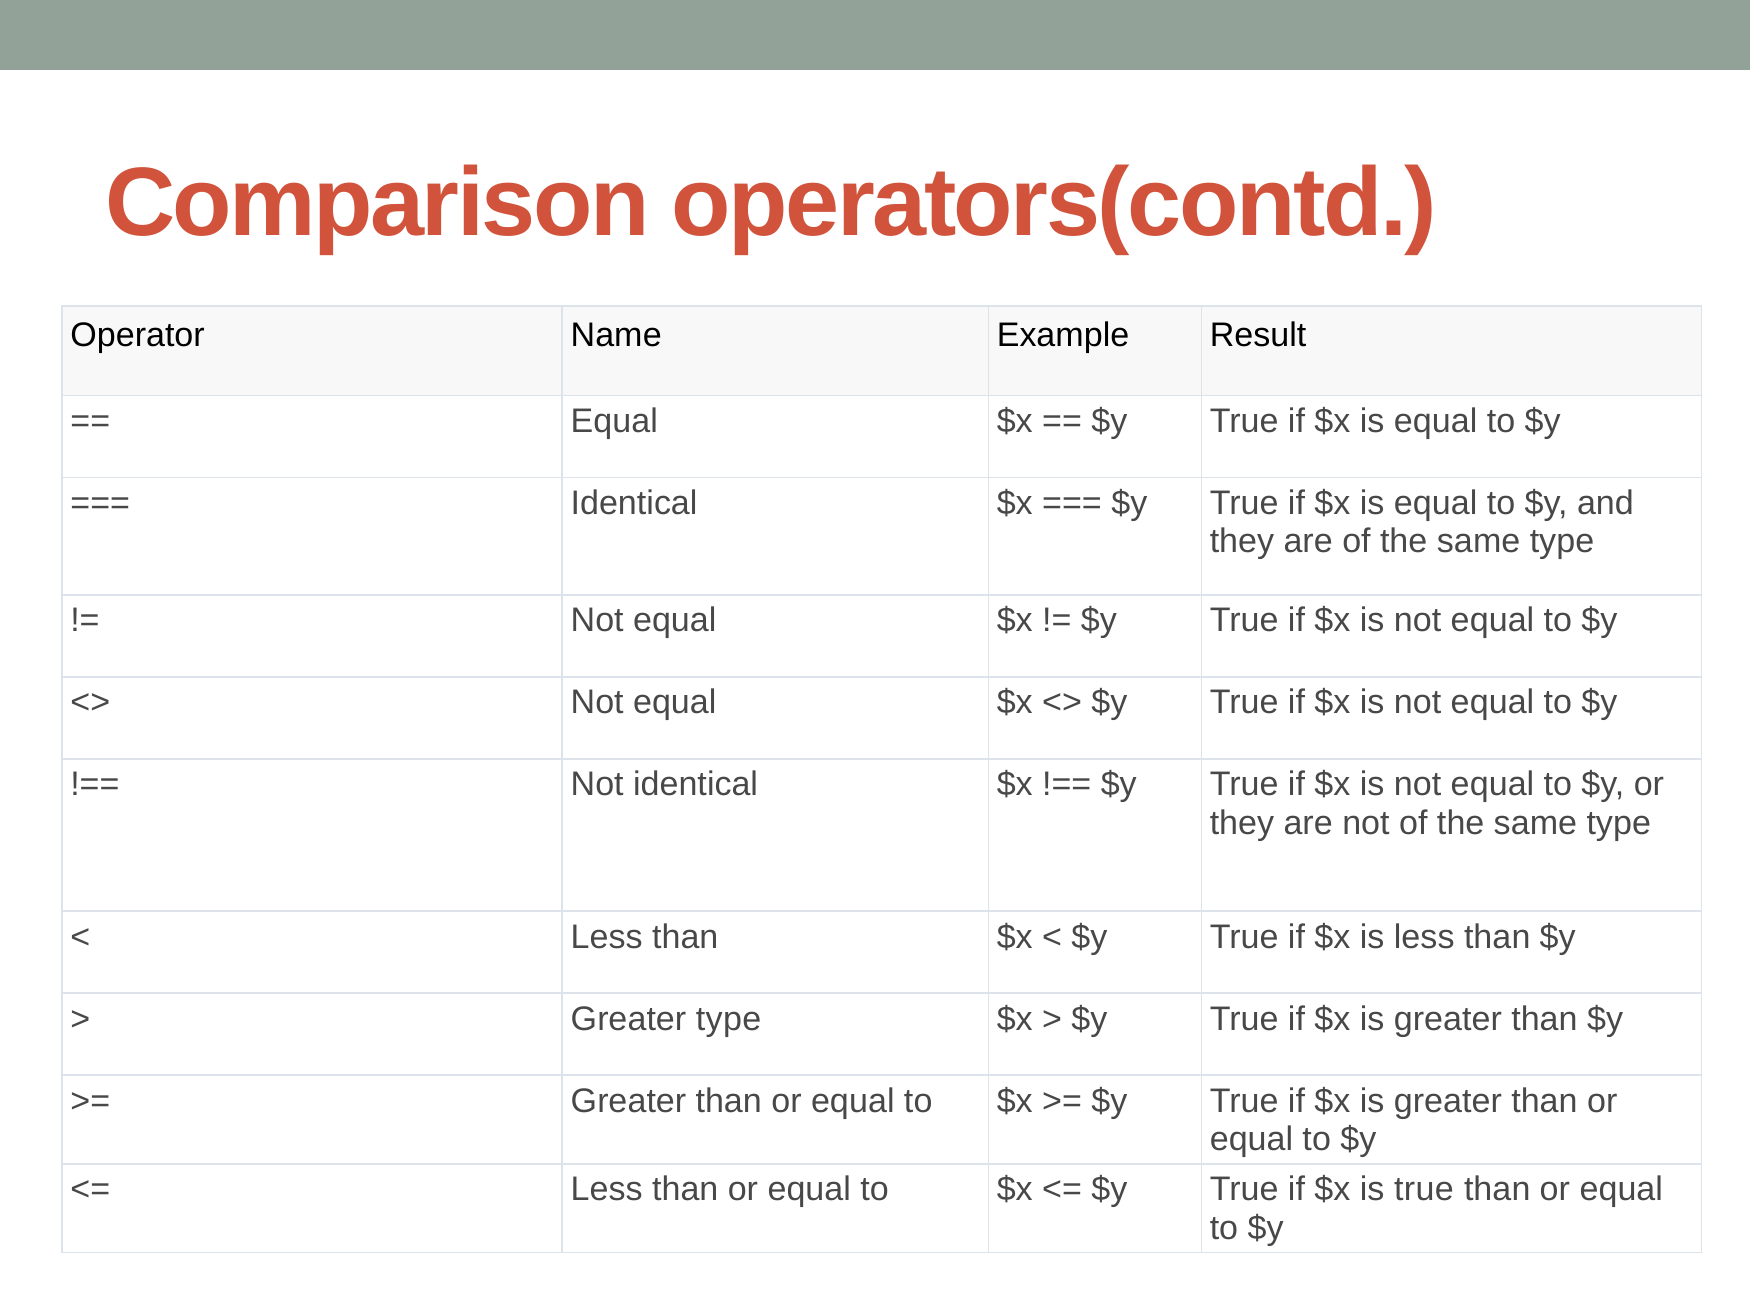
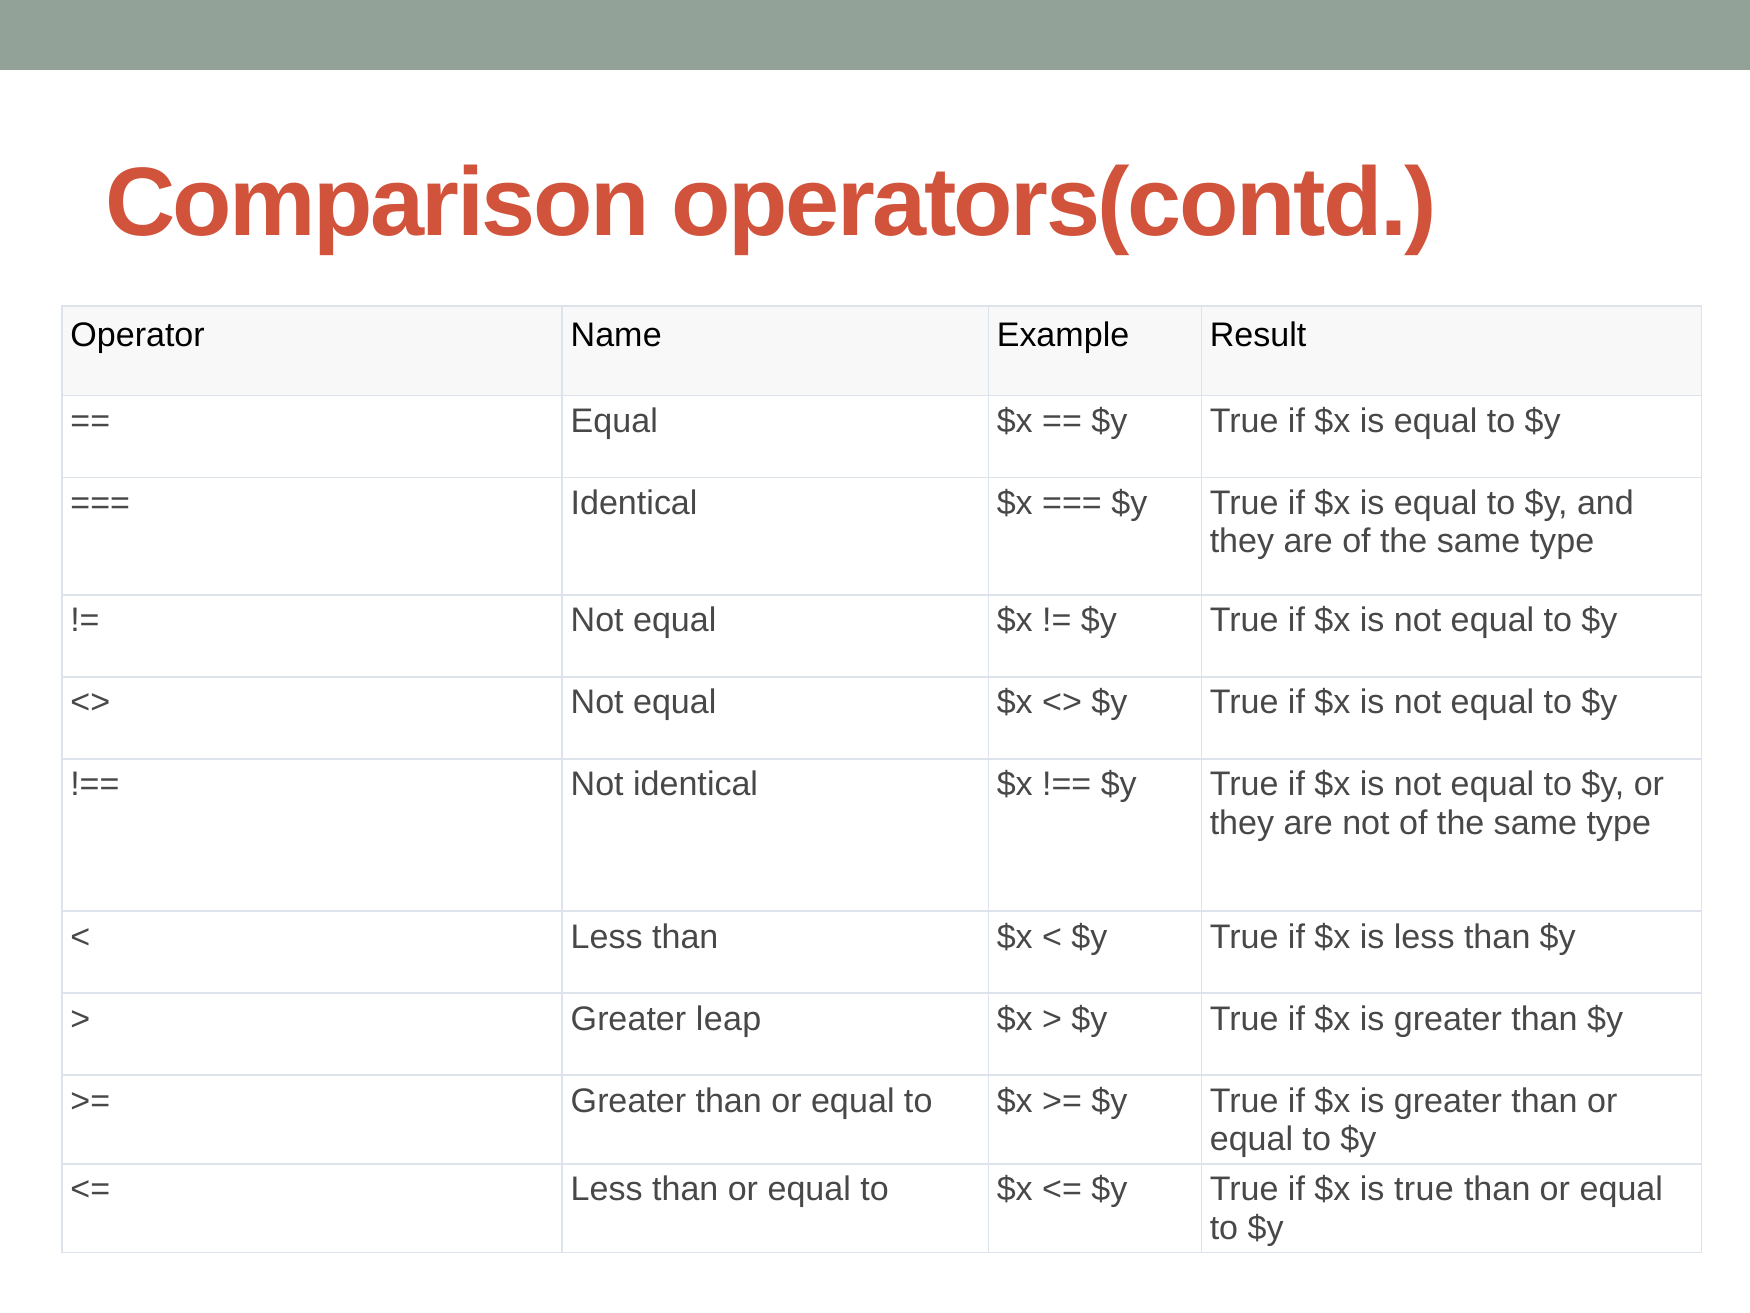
Greater type: type -> leap
